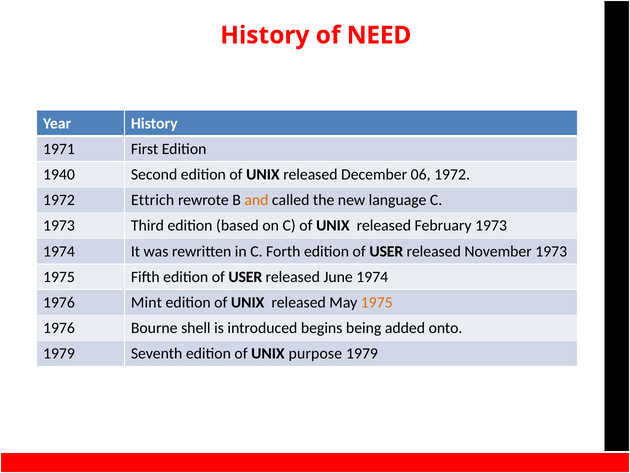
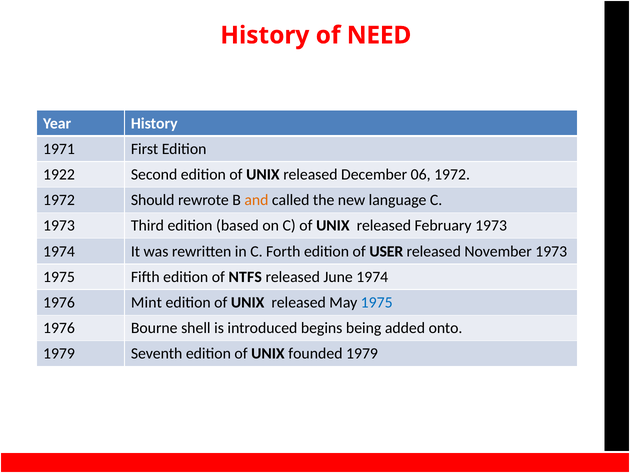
1940: 1940 -> 1922
Ettrich: Ettrich -> Should
Fifth edition of USER: USER -> NTFS
1975 at (377, 302) colour: orange -> blue
purpose: purpose -> founded
